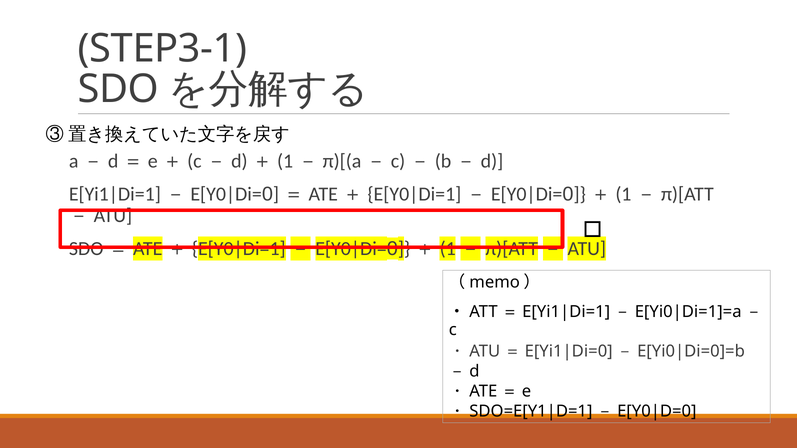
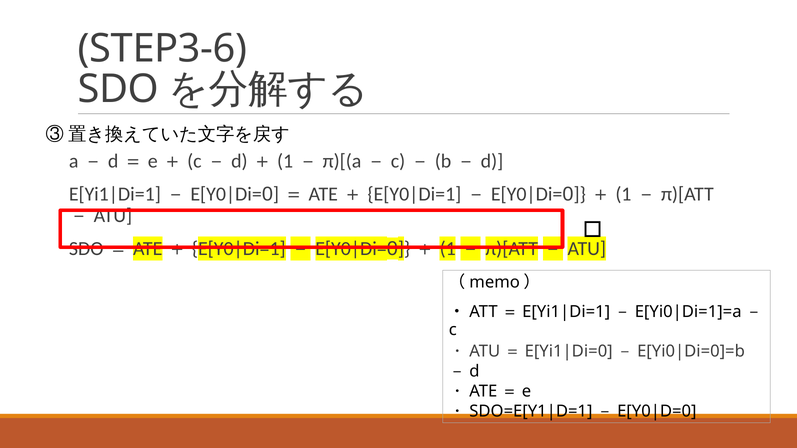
STEP3-1: STEP3-1 -> STEP3-6
